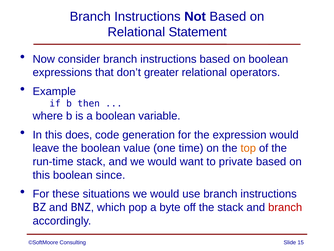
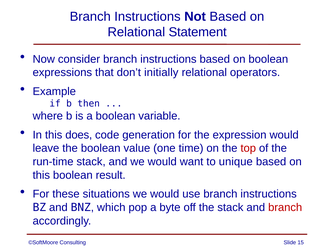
greater: greater -> initially
top colour: orange -> red
private: private -> unique
since: since -> result
